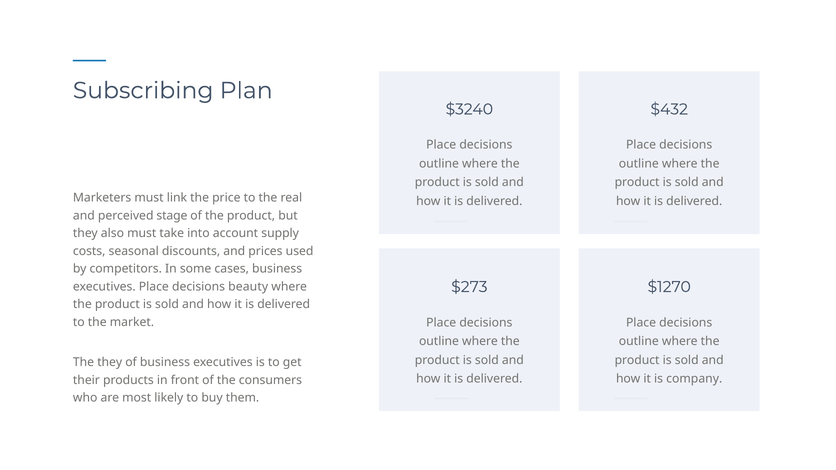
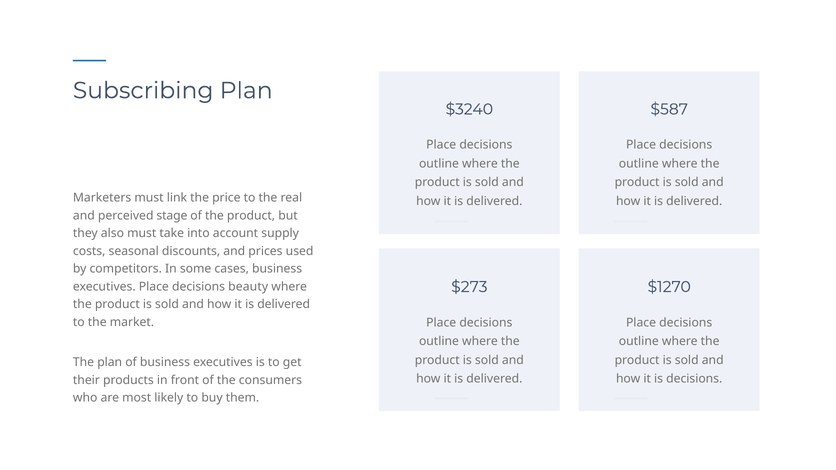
$432: $432 -> $587
The they: they -> plan
is company: company -> decisions
